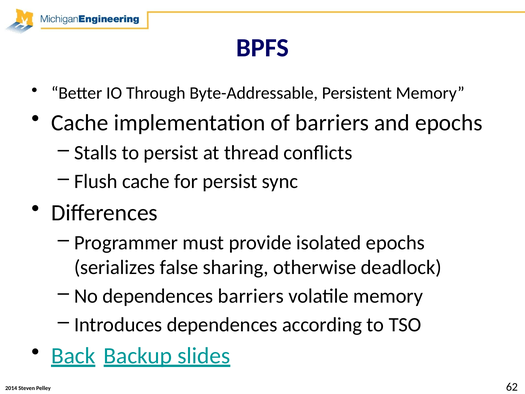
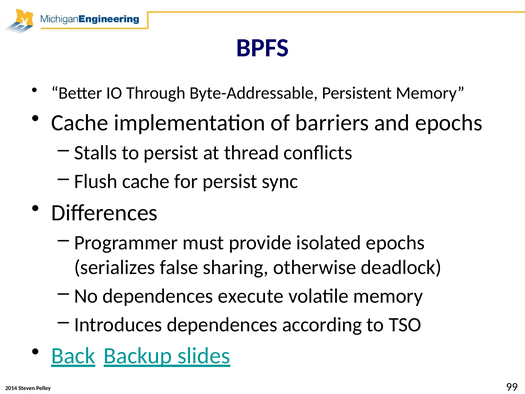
dependences barriers: barriers -> execute
62: 62 -> 99
